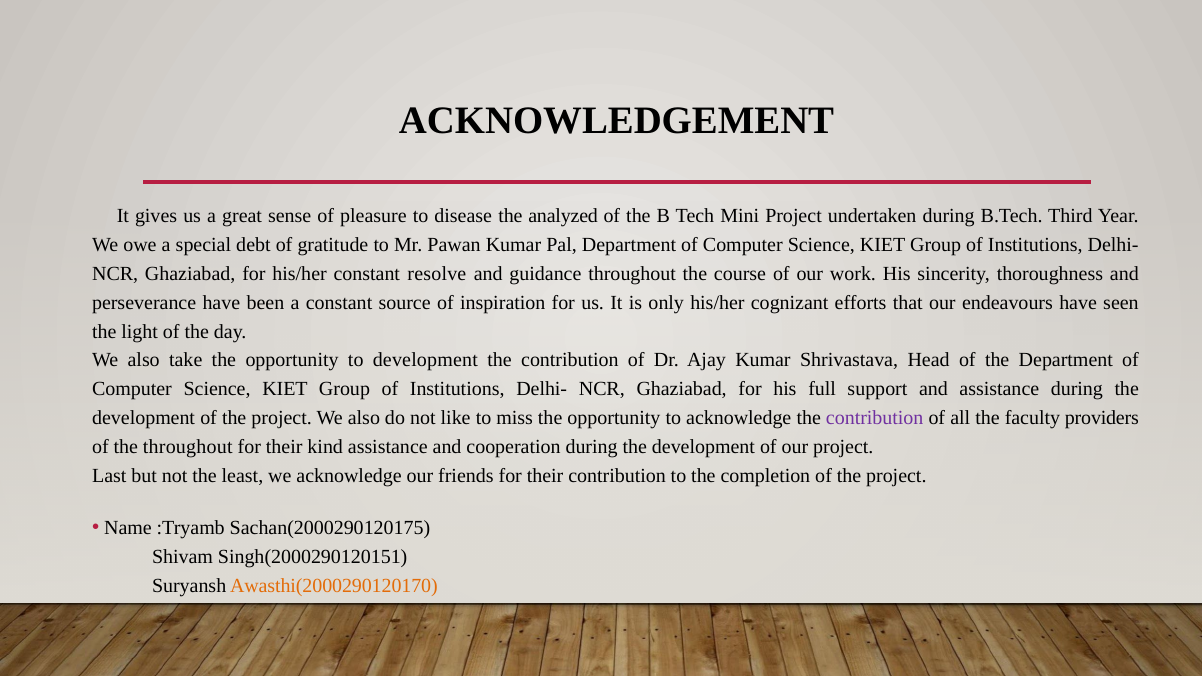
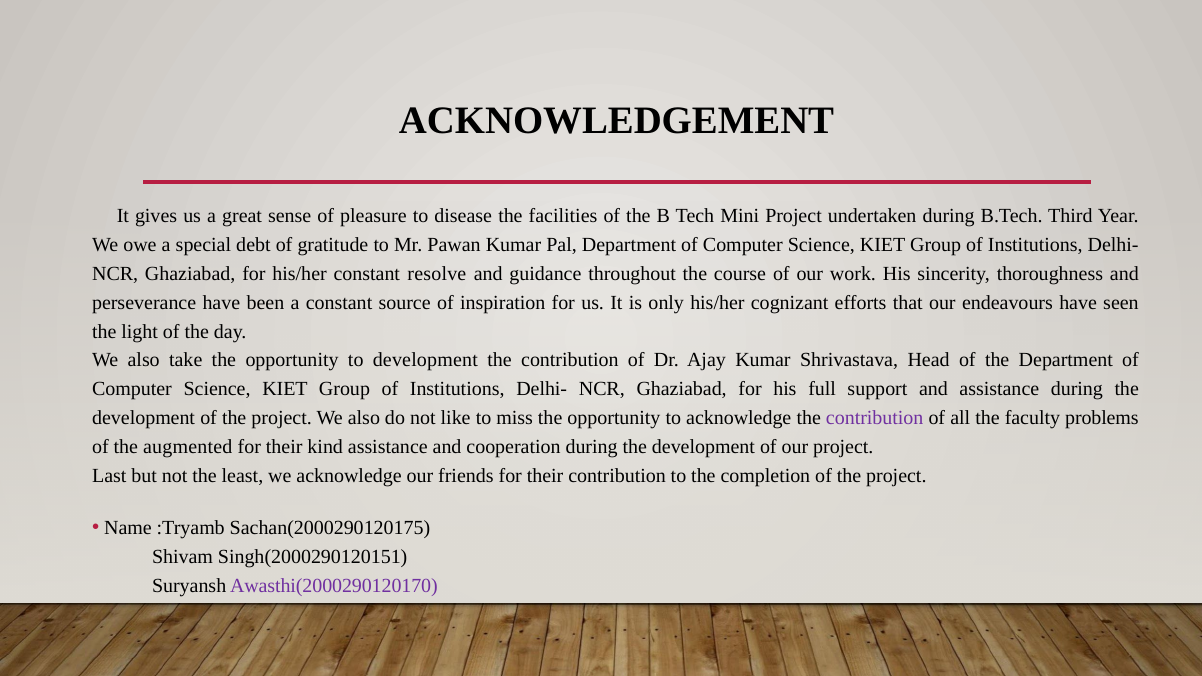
analyzed: analyzed -> facilities
providers: providers -> problems
the throughout: throughout -> augmented
Awasthi(2000290120170 colour: orange -> purple
